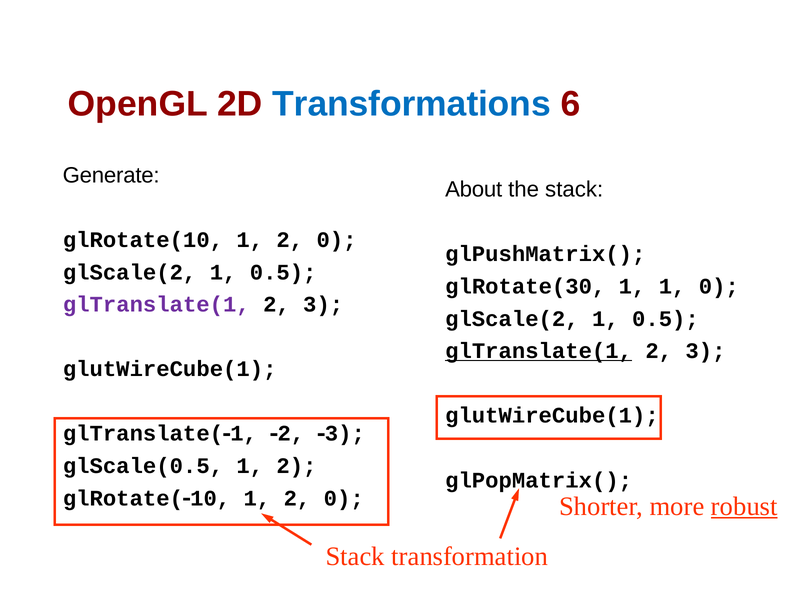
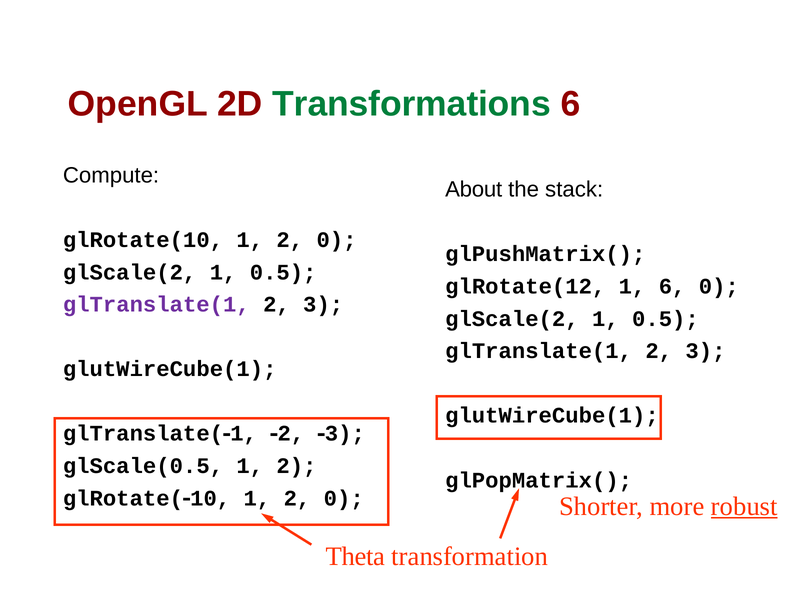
Transformations colour: blue -> green
Generate: Generate -> Compute
glRotate(30: glRotate(30 -> glRotate(12
1 1: 1 -> 6
glTranslate(1 at (539, 351) underline: present -> none
Stack at (355, 557): Stack -> Theta
